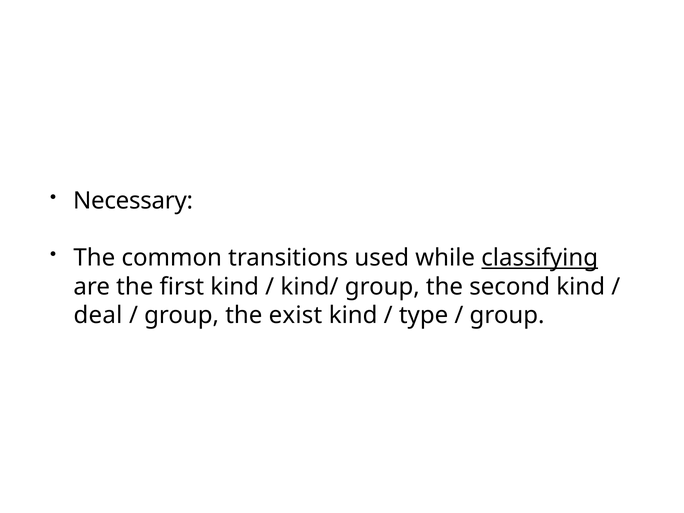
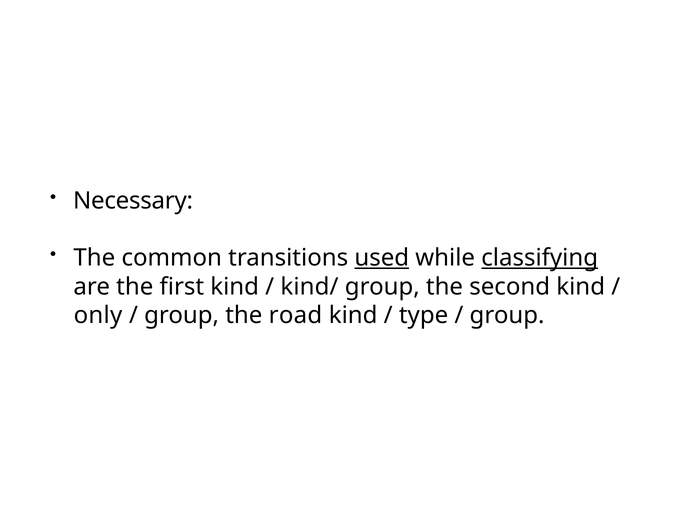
used underline: none -> present
deal: deal -> only
exist: exist -> road
